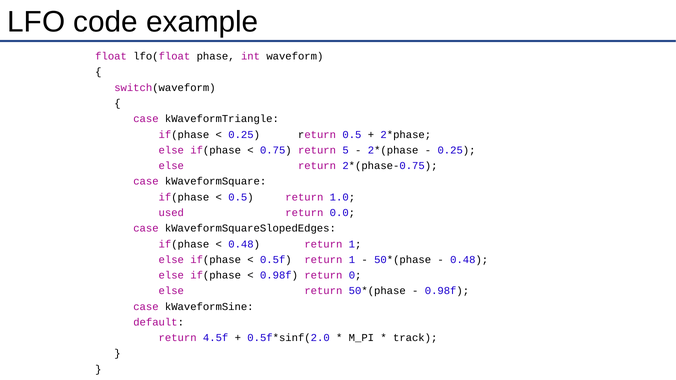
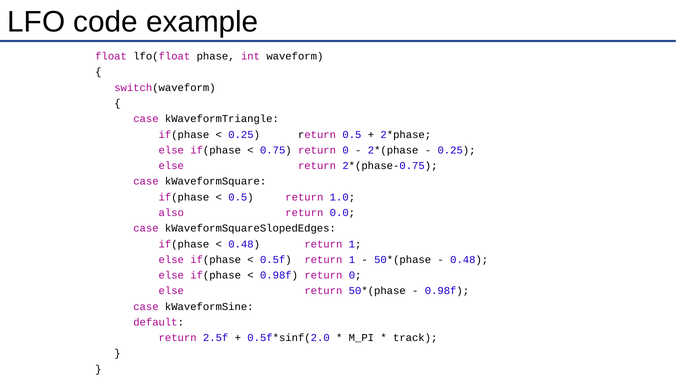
0.75 return 5: 5 -> 0
used: used -> also
4.5f: 4.5f -> 2.5f
